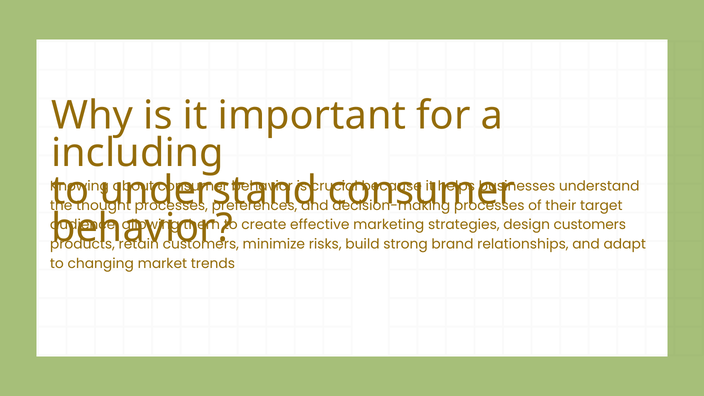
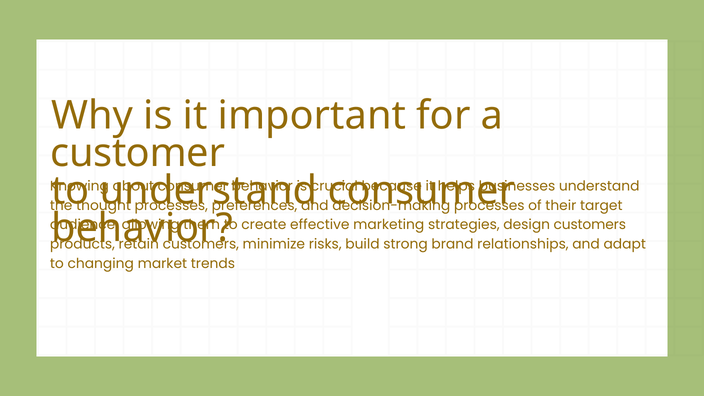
including: including -> customer
